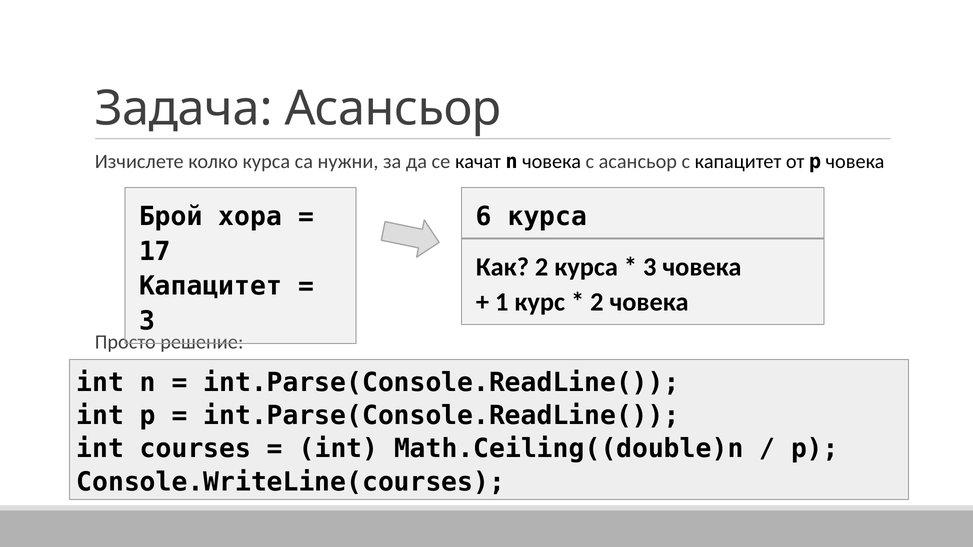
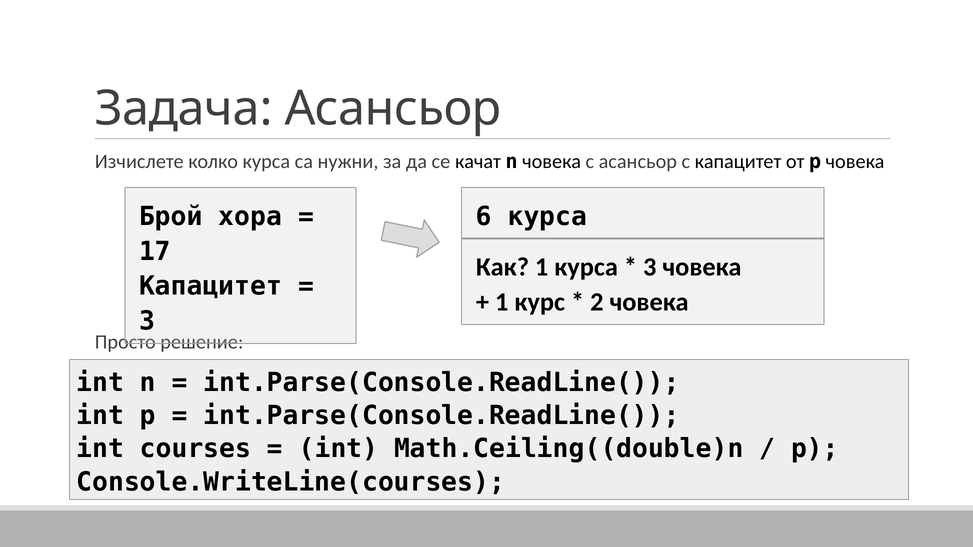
Как 2: 2 -> 1
